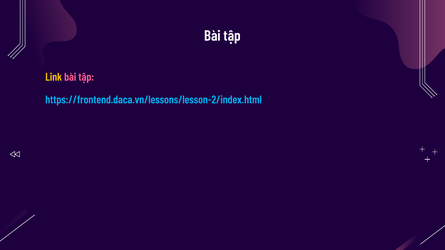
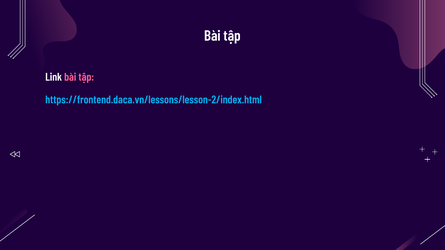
Link colour: yellow -> white
